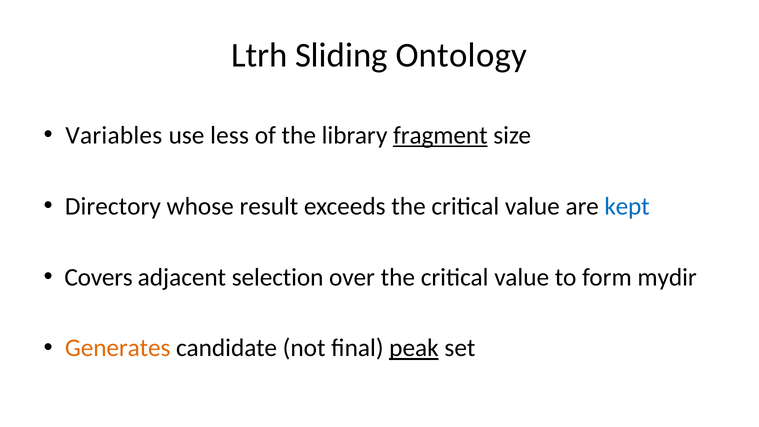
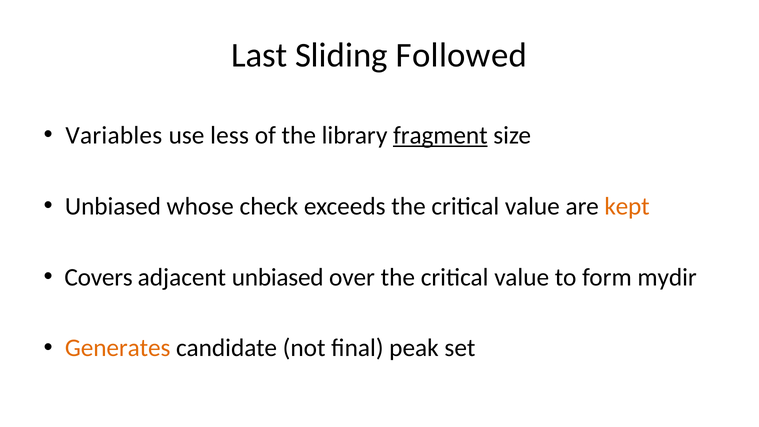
Ltrh: Ltrh -> Last
Ontology: Ontology -> Followed
Directory at (113, 206): Directory -> Unbiased
result: result -> check
kept colour: blue -> orange
adjacent selection: selection -> unbiased
peak underline: present -> none
